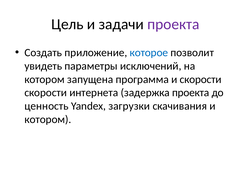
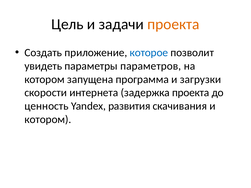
проекта at (173, 24) colour: purple -> orange
исключений: исключений -> параметров
и скорости: скорости -> загрузки
загрузки: загрузки -> развития
